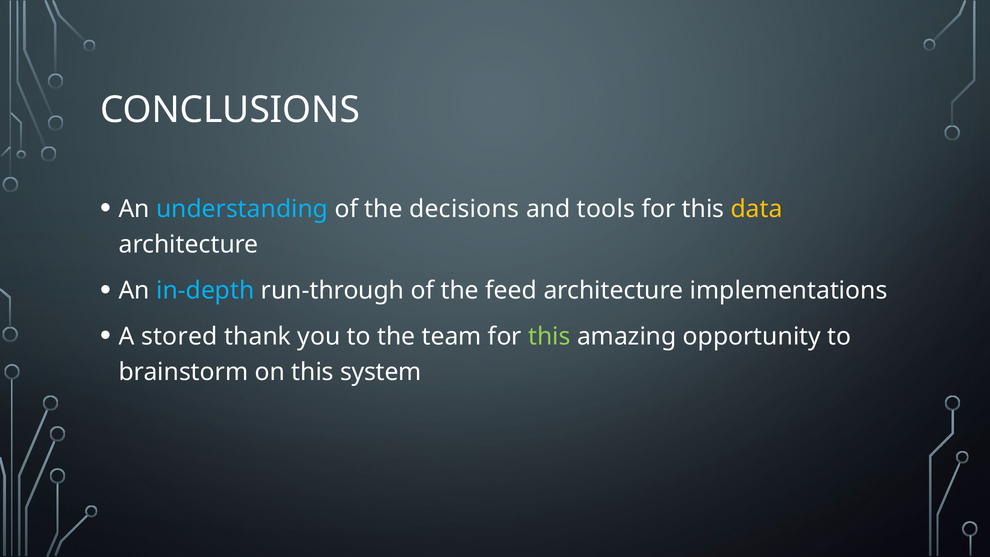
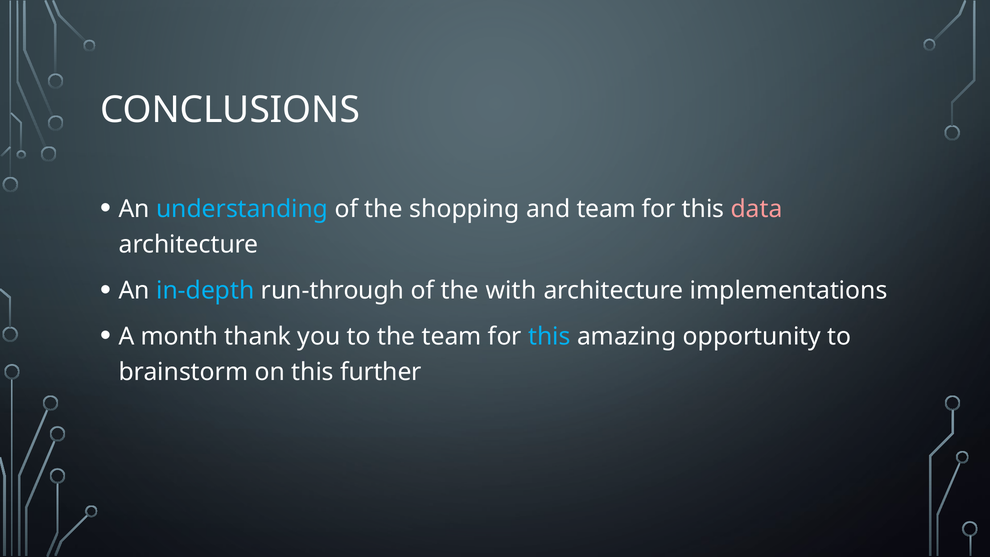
decisions: decisions -> shopping
and tools: tools -> team
data colour: yellow -> pink
feed: feed -> with
stored: stored -> month
this at (549, 336) colour: light green -> light blue
system: system -> further
